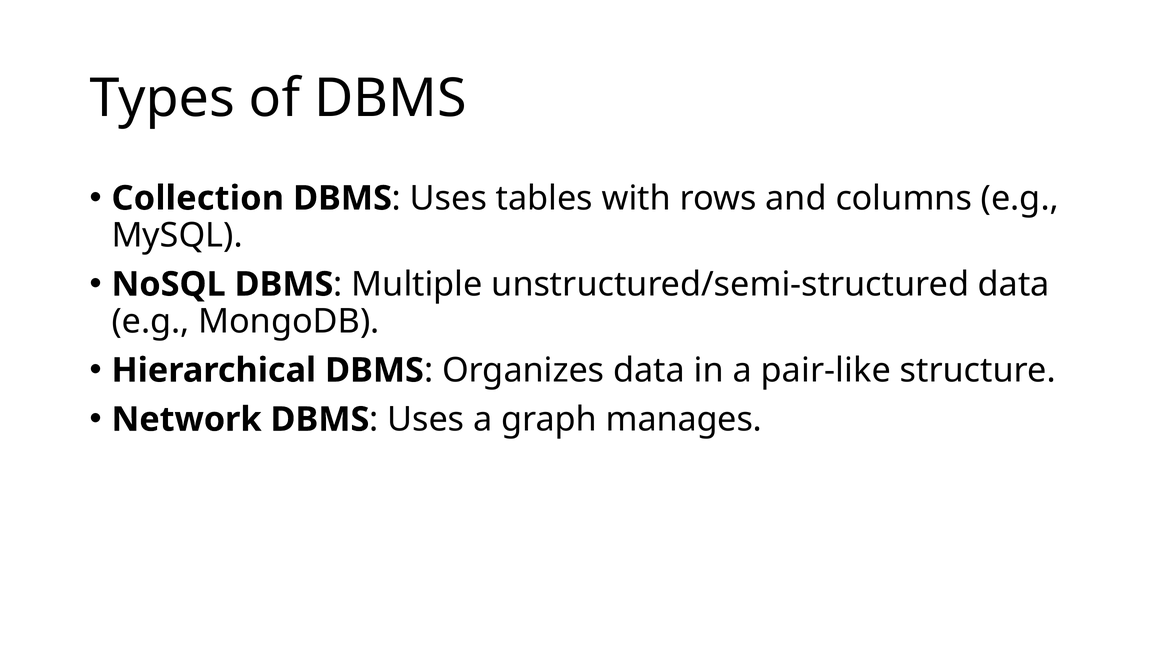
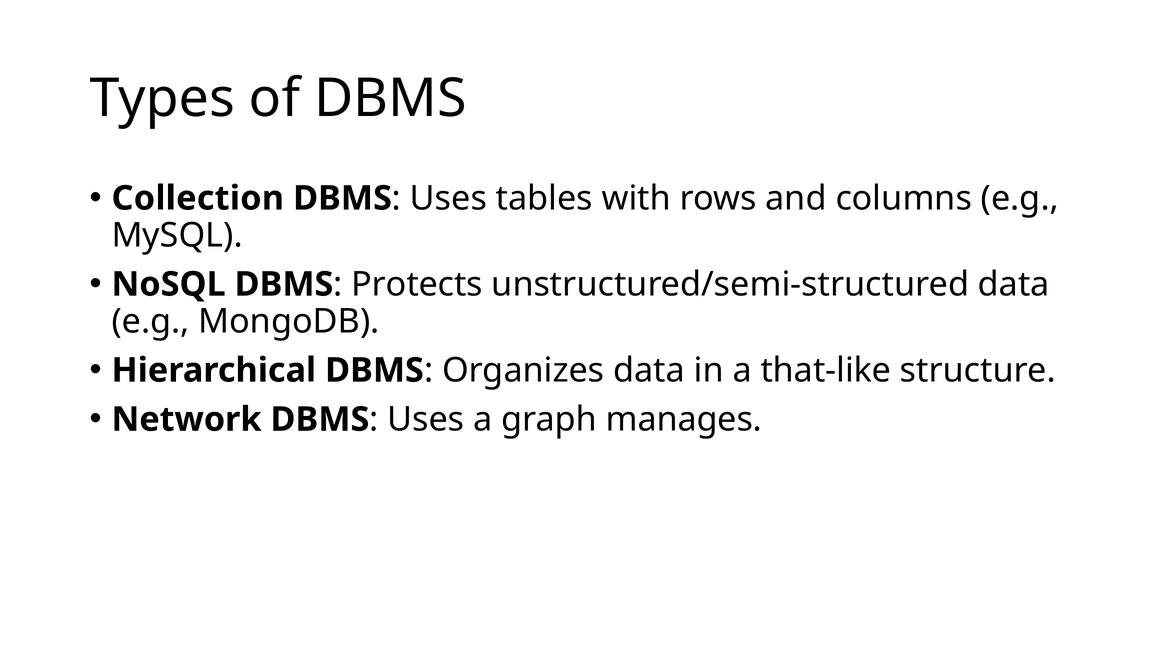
Multiple: Multiple -> Protects
pair-like: pair-like -> that-like
